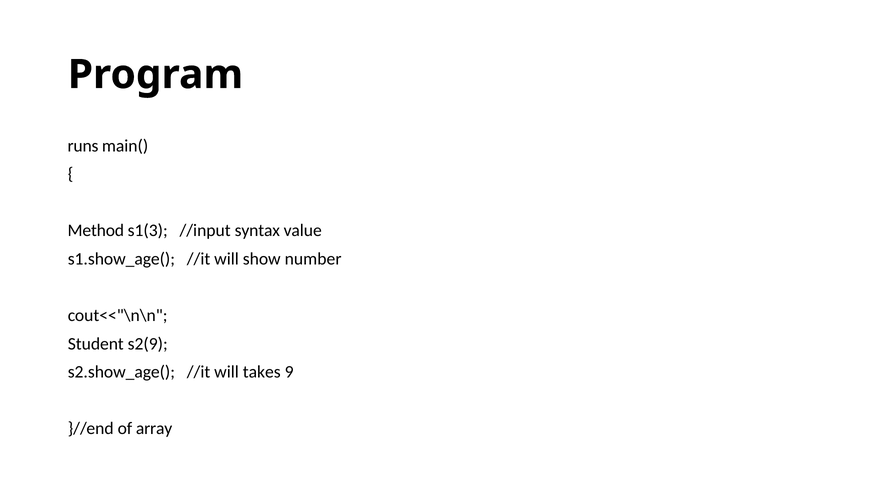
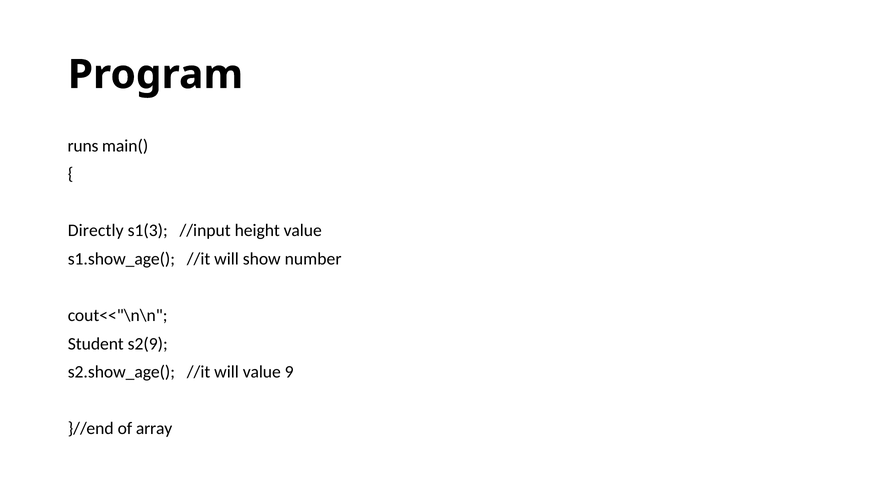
Method: Method -> Directly
syntax: syntax -> height
will takes: takes -> value
